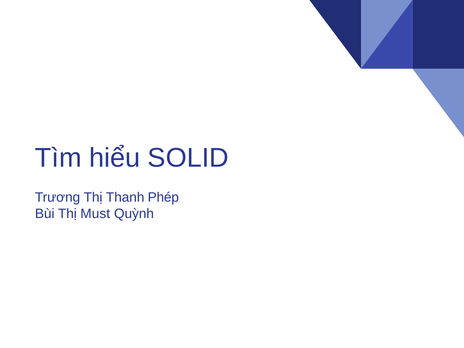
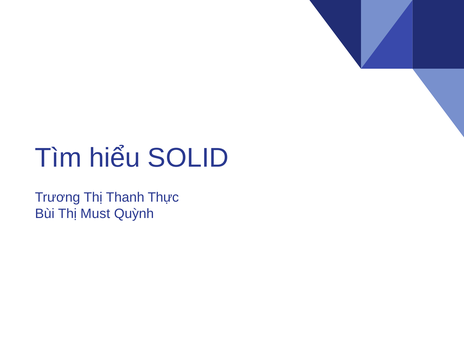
Phép: Phép -> Thực
